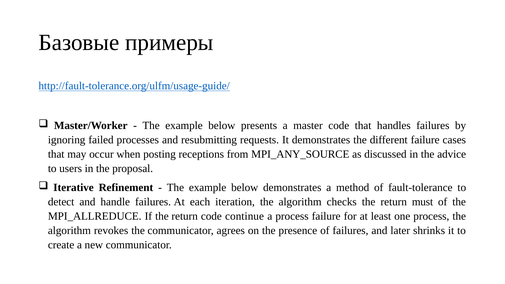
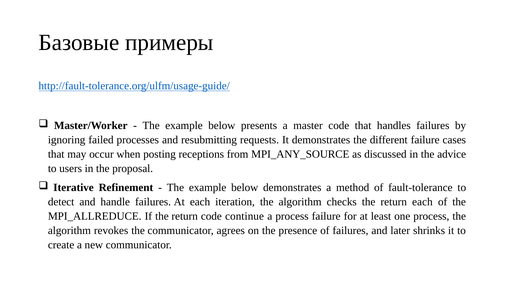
return must: must -> each
